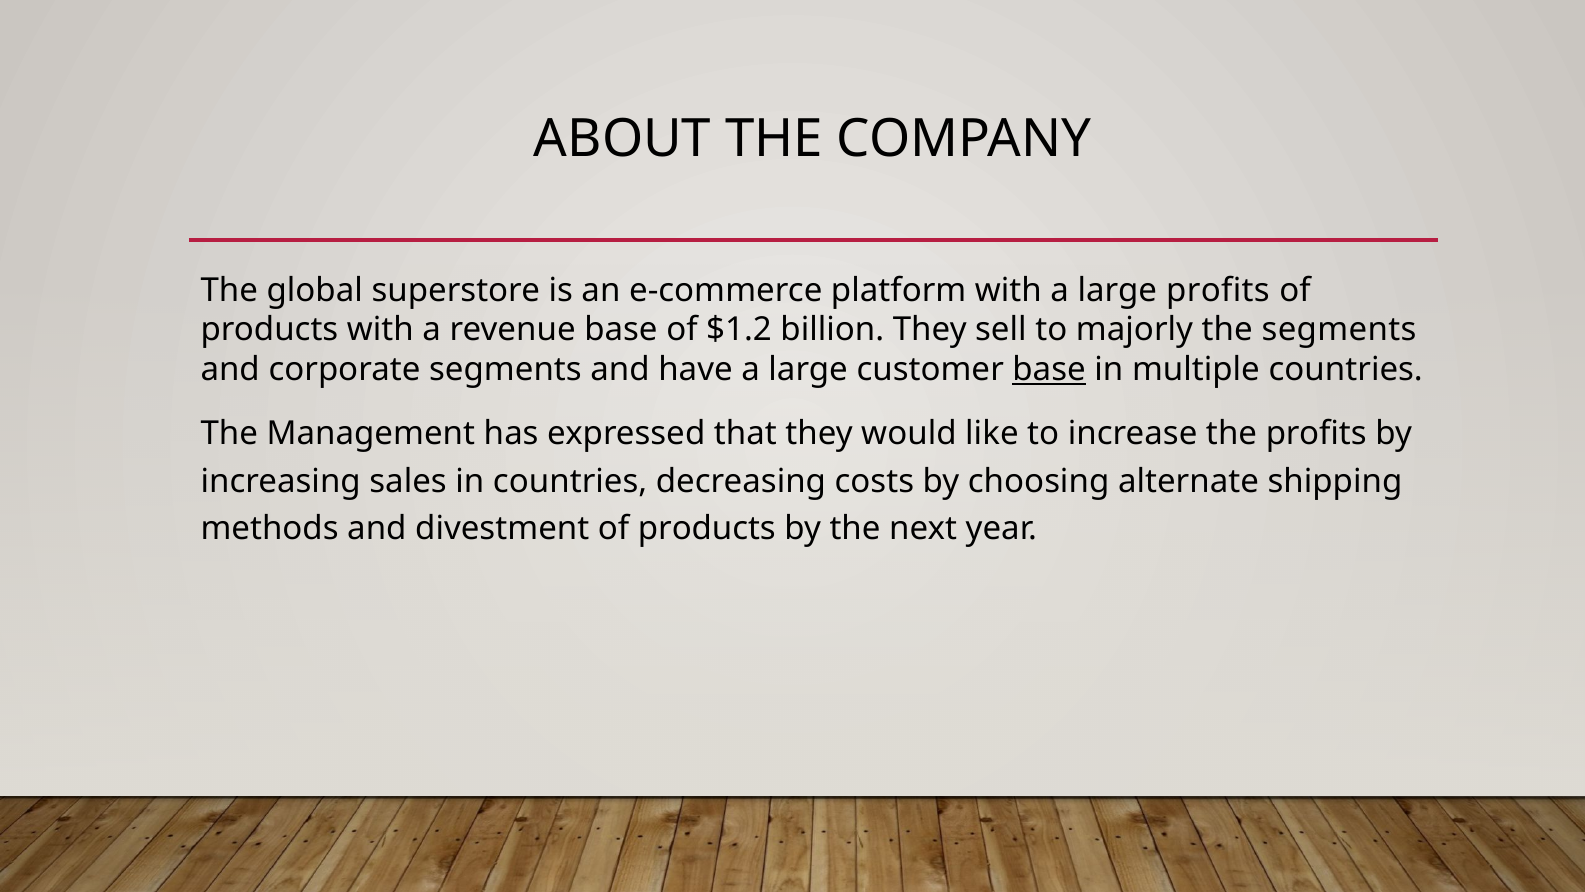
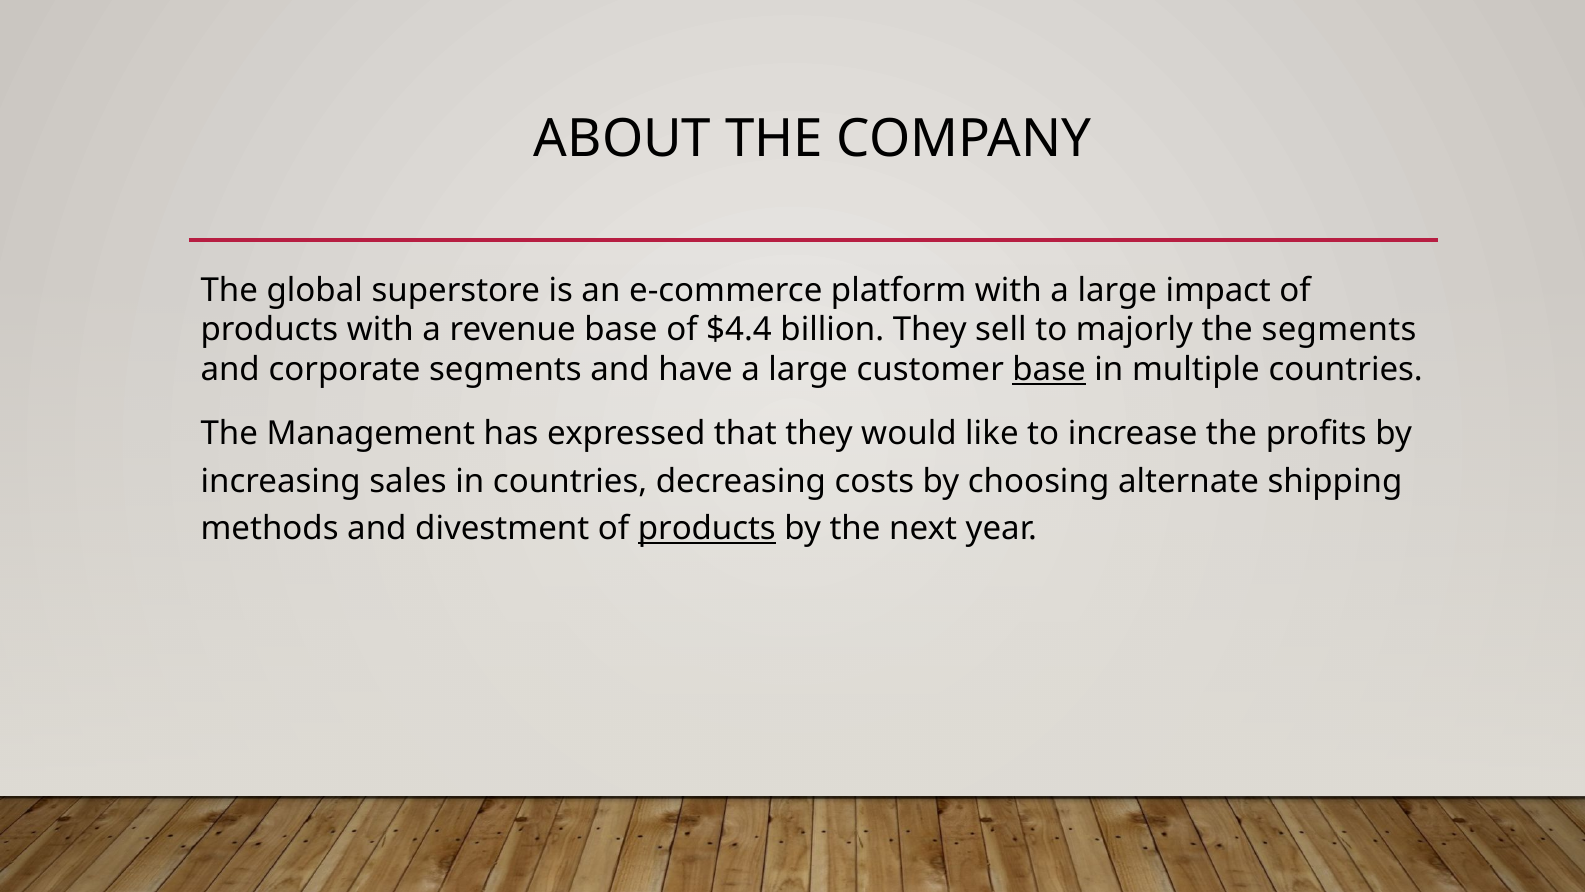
large profits: profits -> impact
$1.2: $1.2 -> $4.4
products at (707, 529) underline: none -> present
